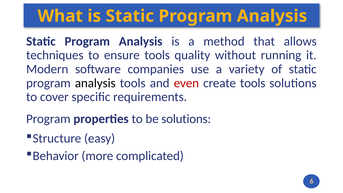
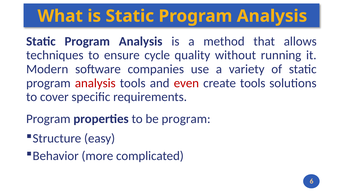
ensure tools: tools -> cycle
analysis at (95, 83) colour: black -> red
be solutions: solutions -> program
